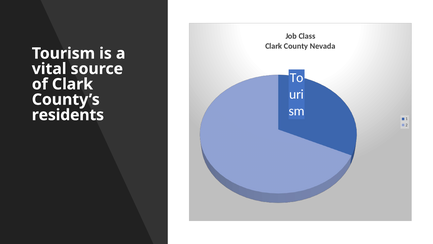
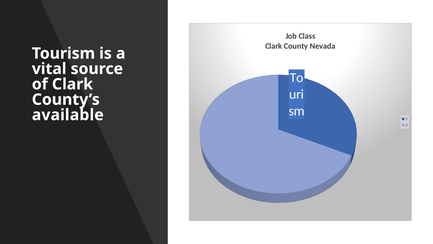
residents: residents -> available
